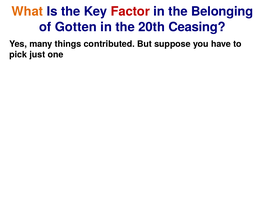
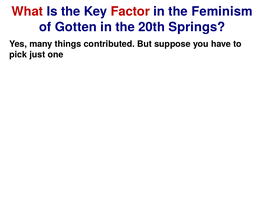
What colour: orange -> red
Belonging: Belonging -> Feminism
Ceasing: Ceasing -> Springs
